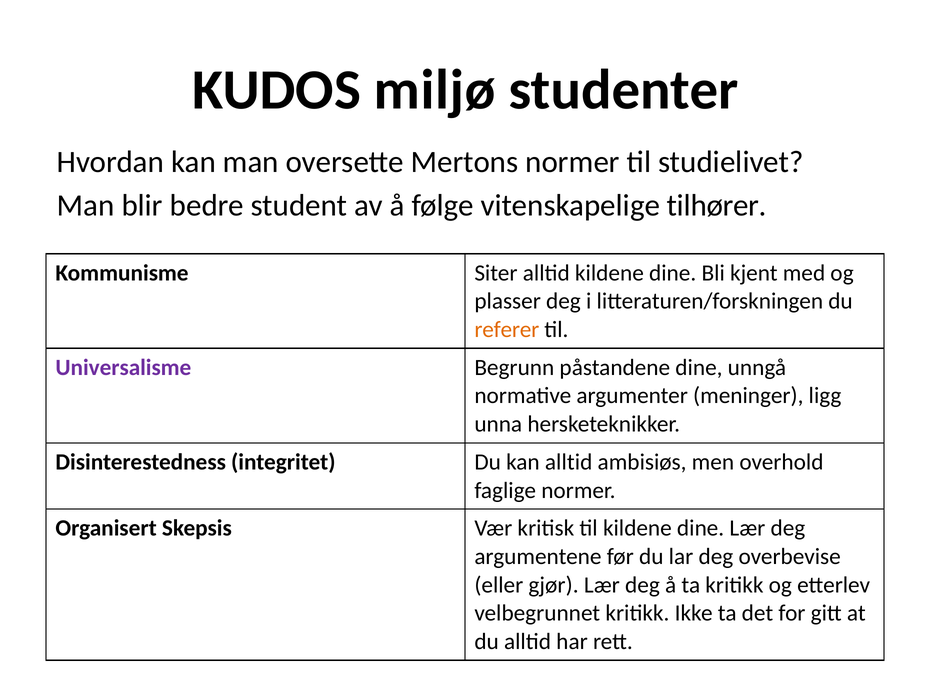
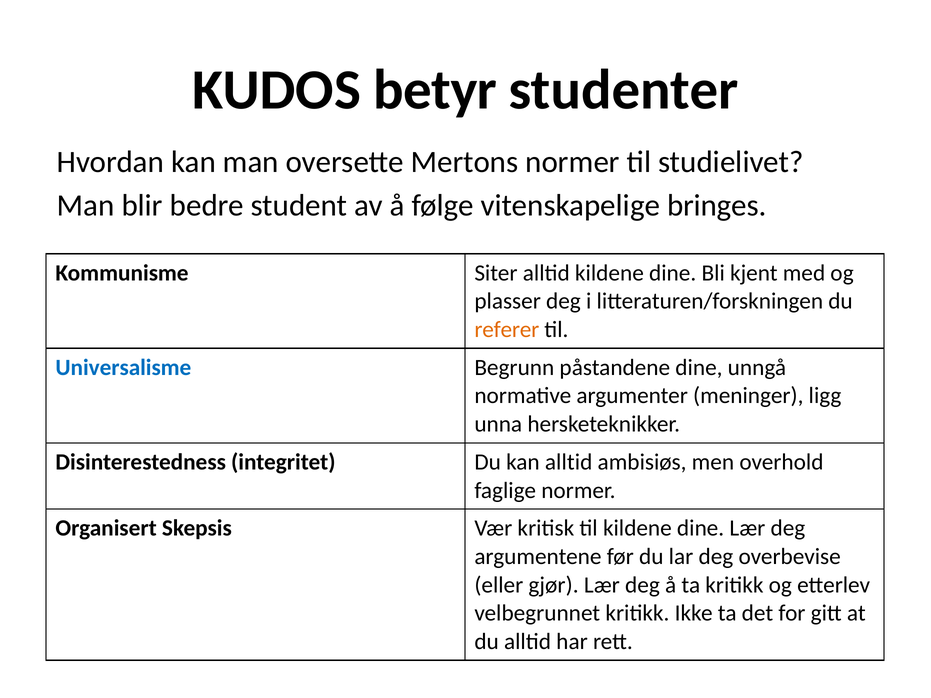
miljø: miljø -> betyr
tilhører: tilhører -> bringes
Universalisme colour: purple -> blue
